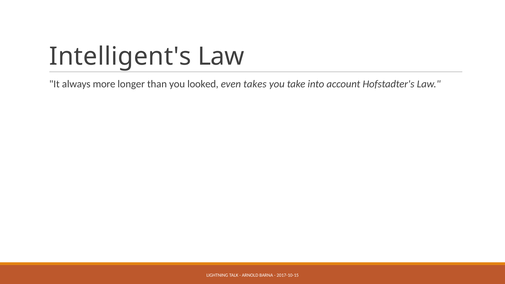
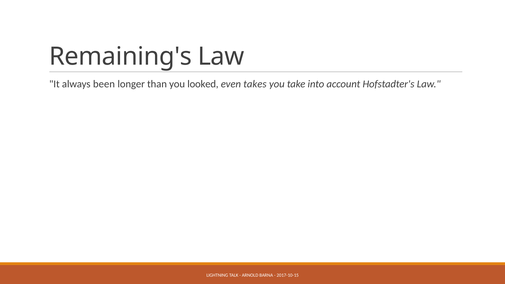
Intelligent's: Intelligent's -> Remaining's
more: more -> been
